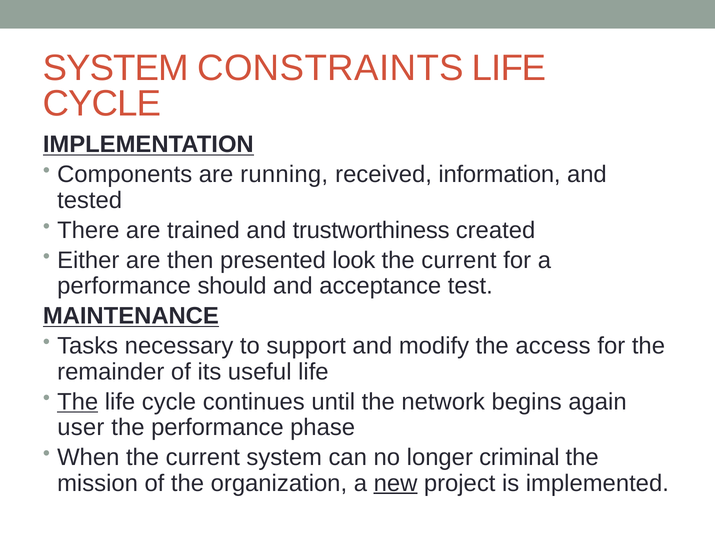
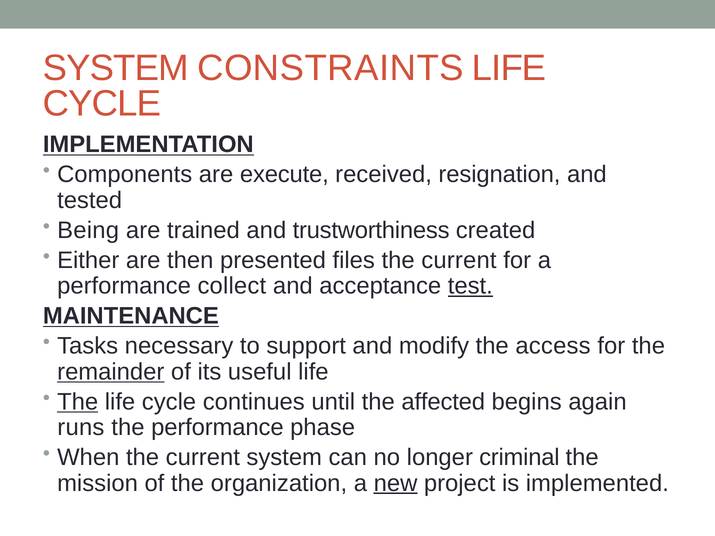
running: running -> execute
information: information -> resignation
There: There -> Being
look: look -> files
should: should -> collect
test underline: none -> present
remainder underline: none -> present
network: network -> affected
user: user -> runs
